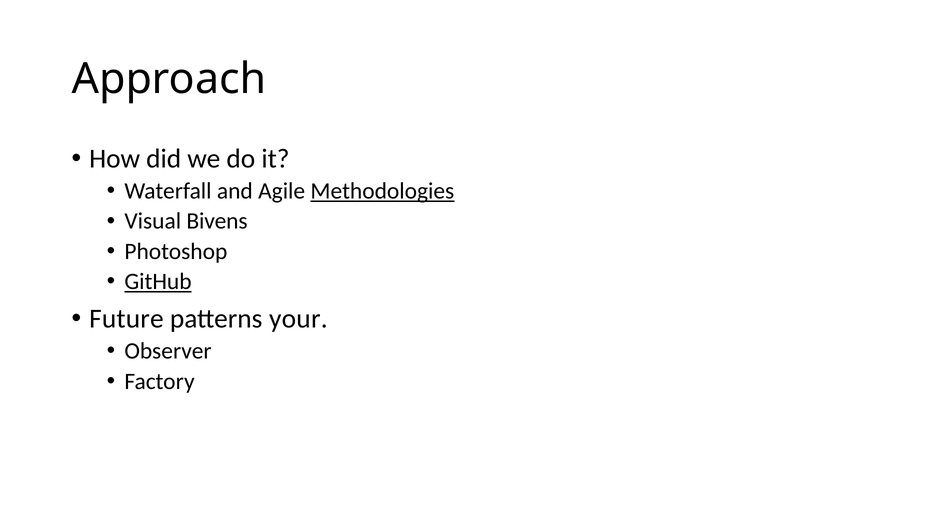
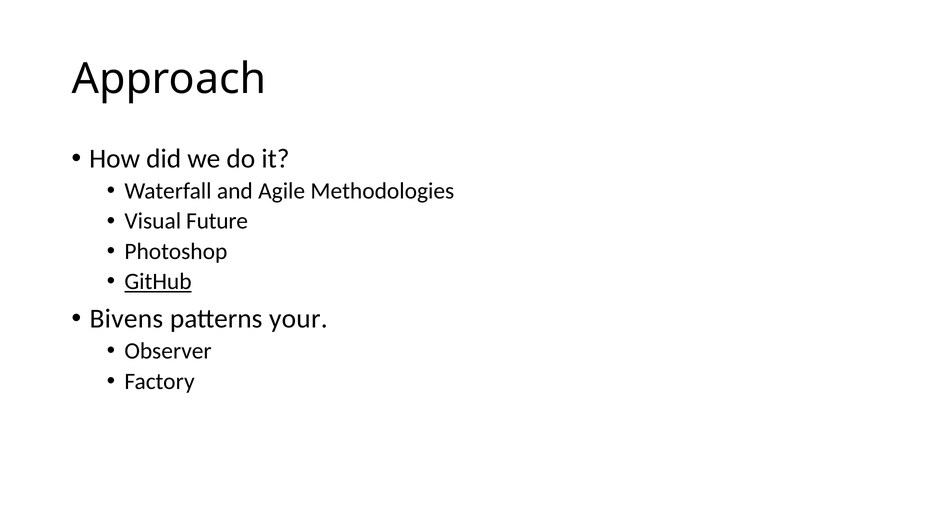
Methodologies underline: present -> none
Bivens: Bivens -> Future
Future: Future -> Bivens
